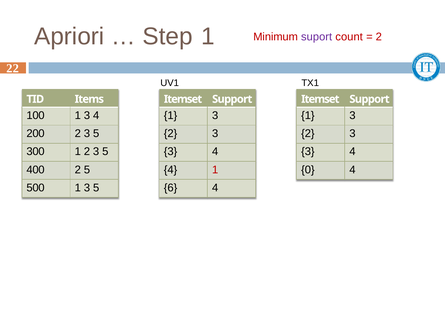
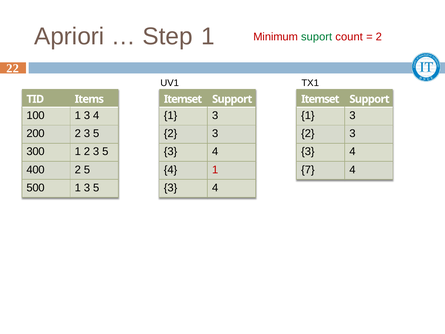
suport colour: purple -> green
0: 0 -> 7
6 at (171, 188): 6 -> 3
